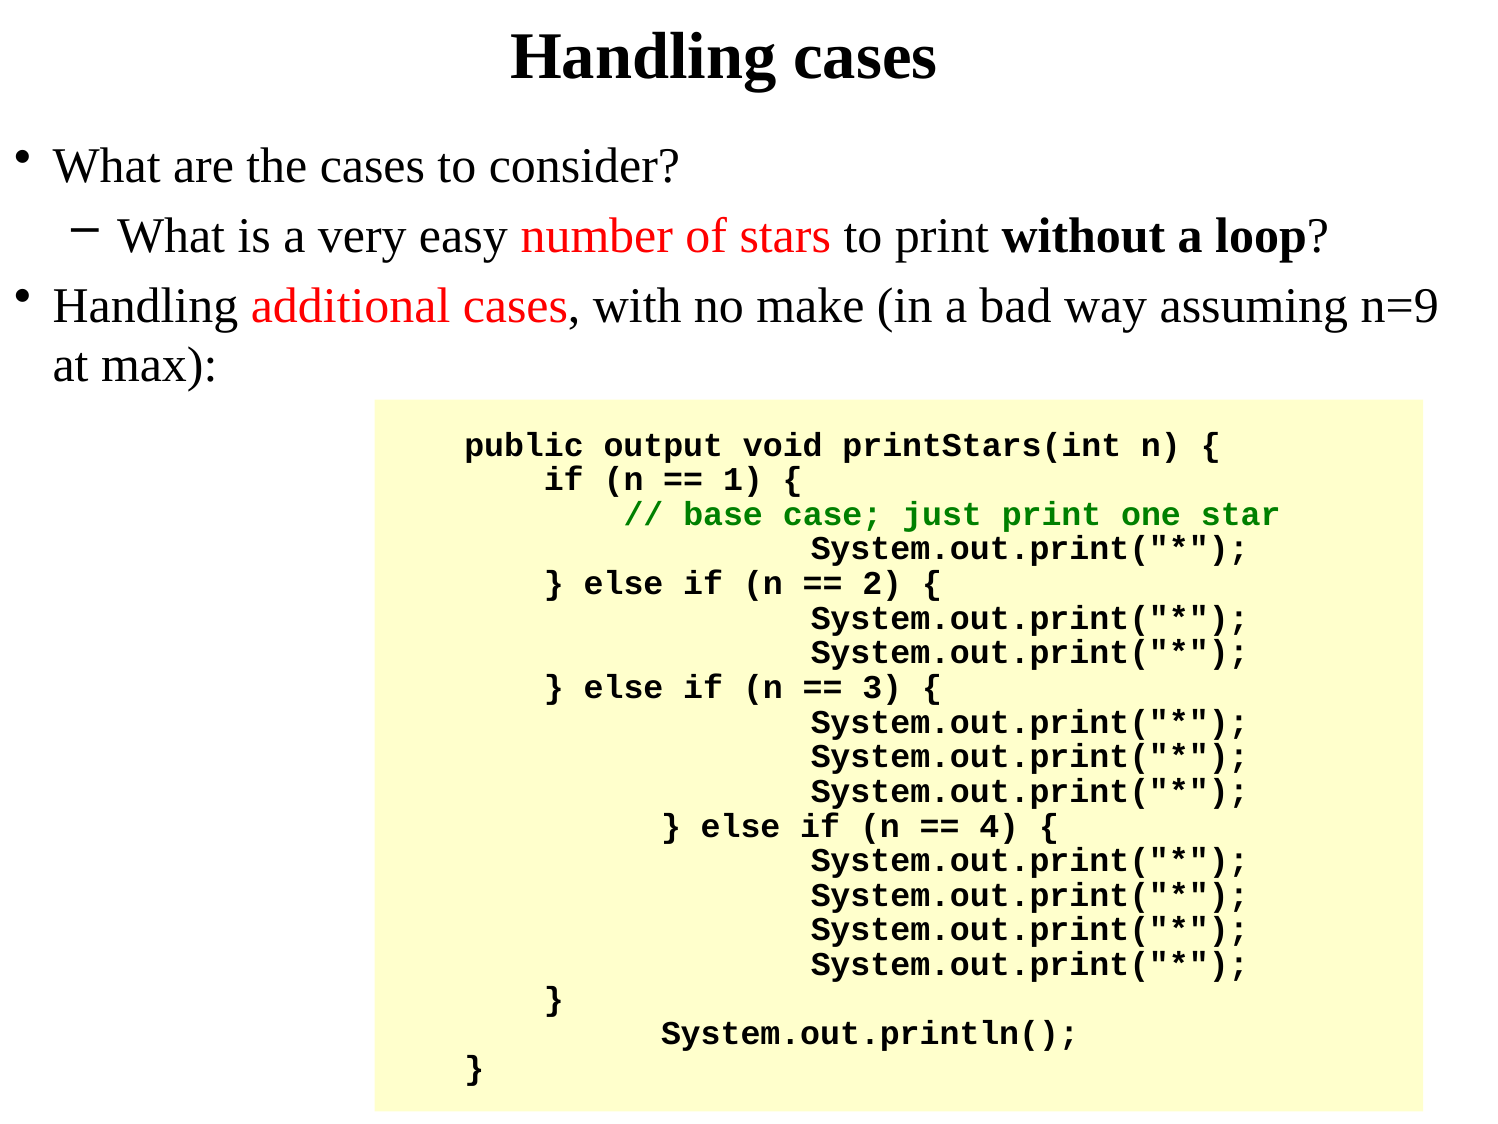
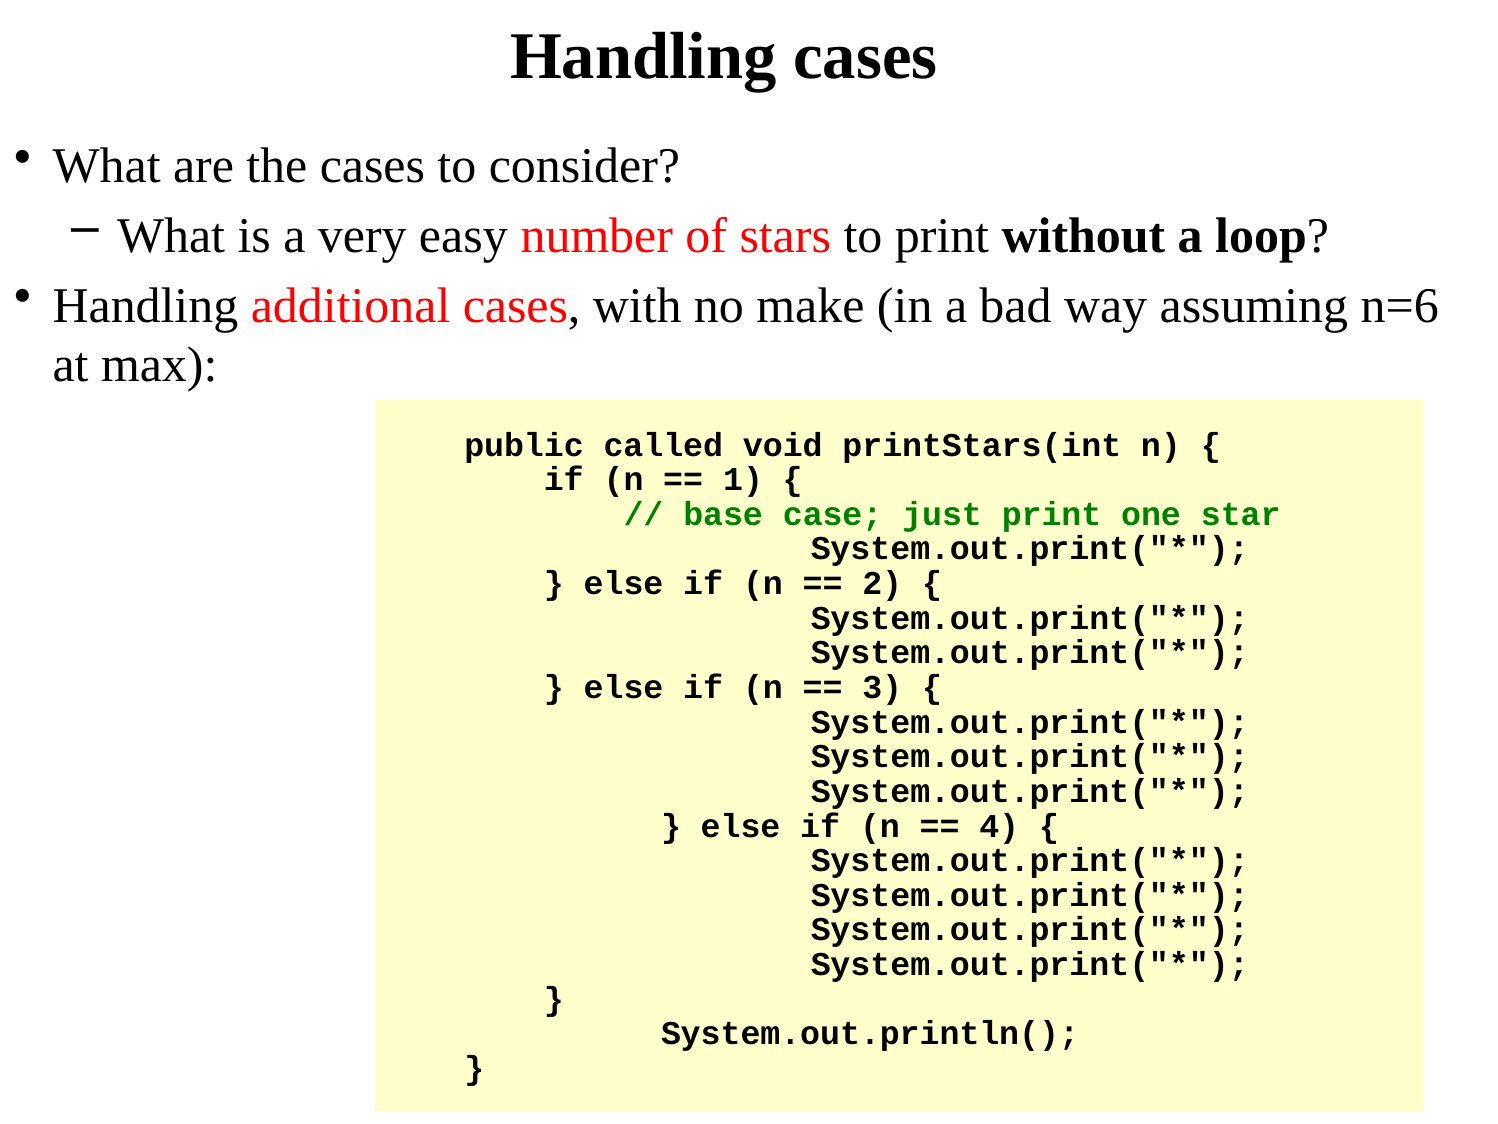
n=9: n=9 -> n=6
output: output -> called
